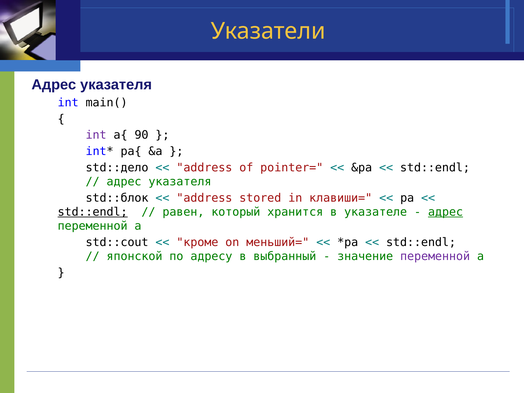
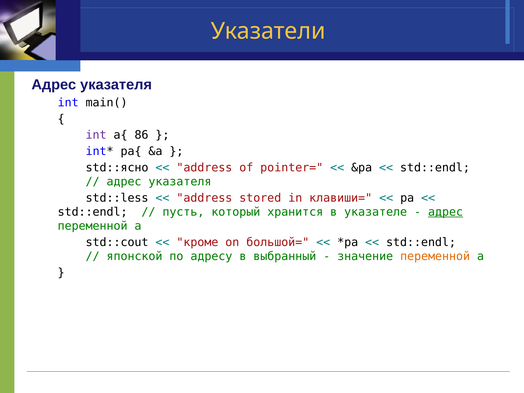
90: 90 -> 86
std::дело: std::дело -> std::ясно
std::блок: std::блок -> std::less
std::endl at (93, 212) underline: present -> none
равен: равен -> пусть
меньший=: меньший= -> большой=
переменной at (435, 256) colour: purple -> orange
